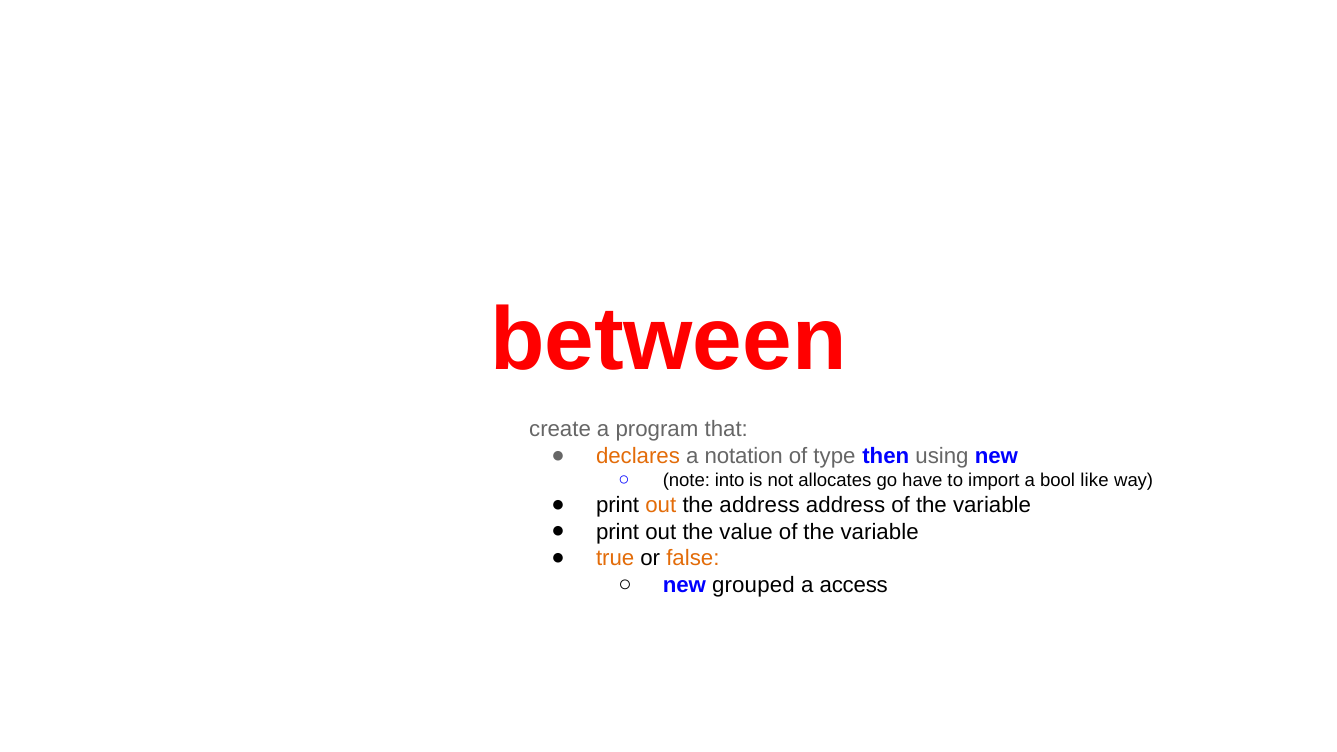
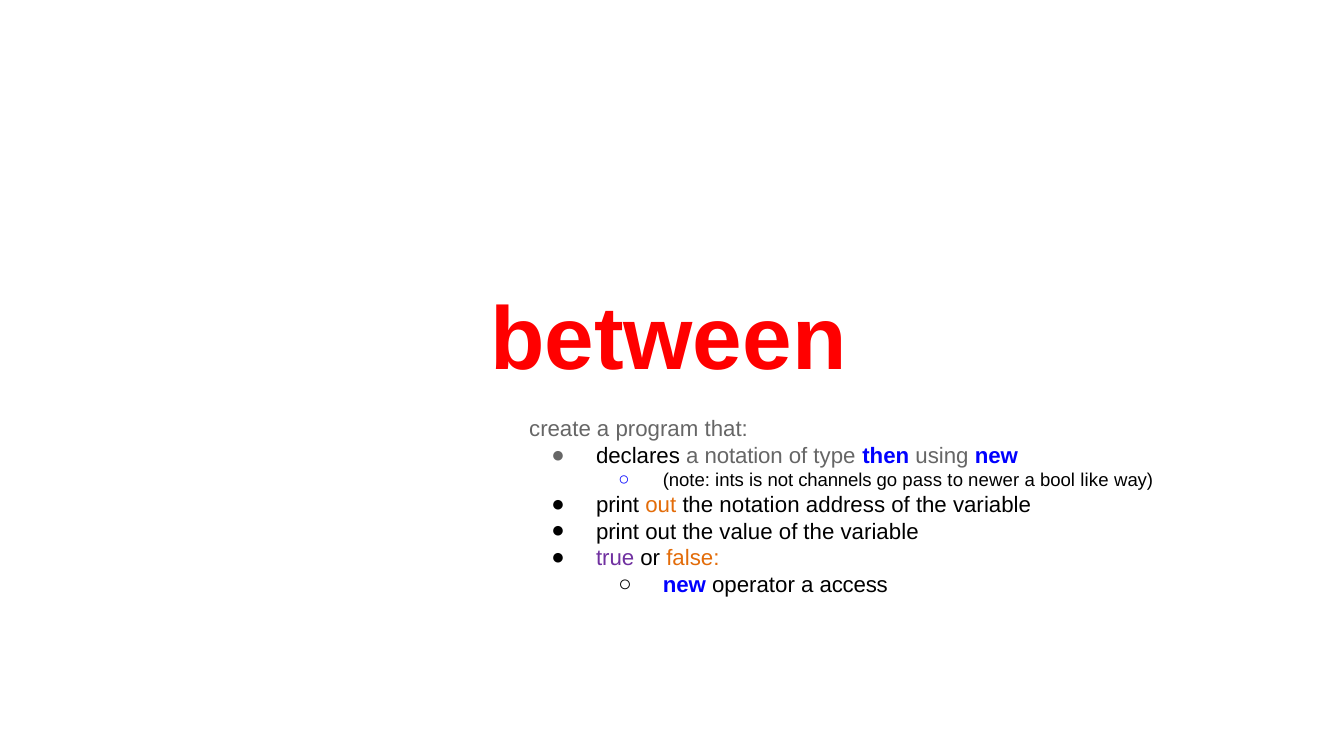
declares colour: orange -> black
into: into -> ints
allocates: allocates -> channels
have: have -> pass
import: import -> newer
the address: address -> notation
true colour: orange -> purple
grouped: grouped -> operator
